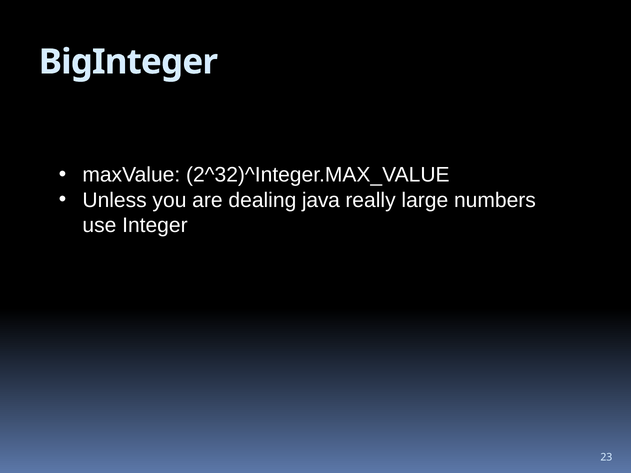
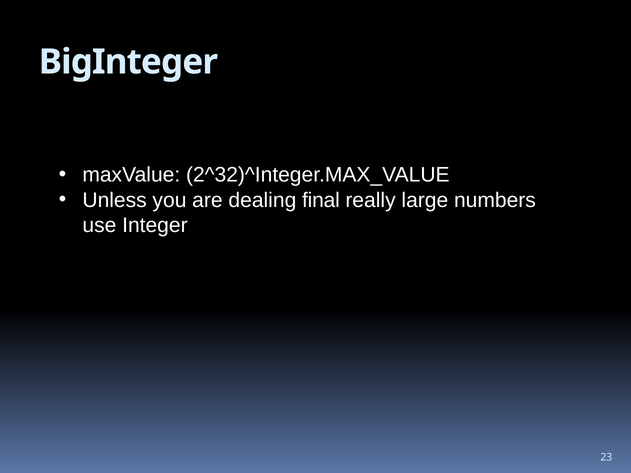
java: java -> final
